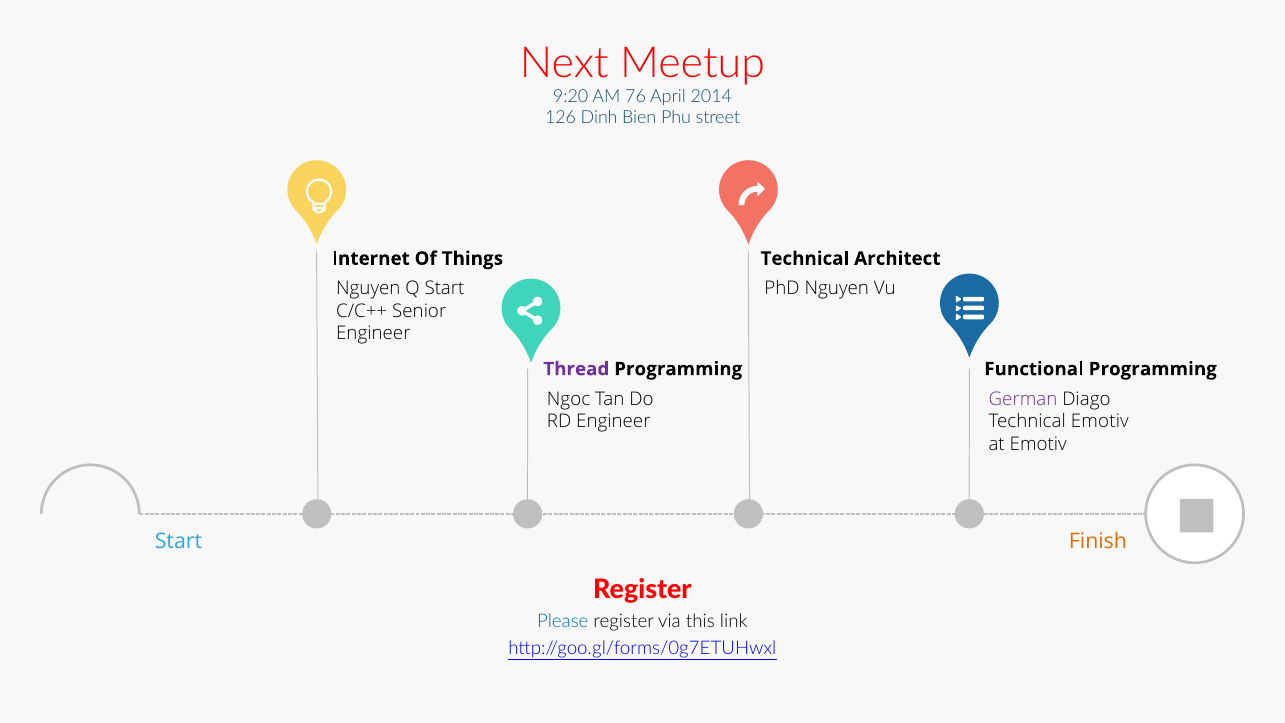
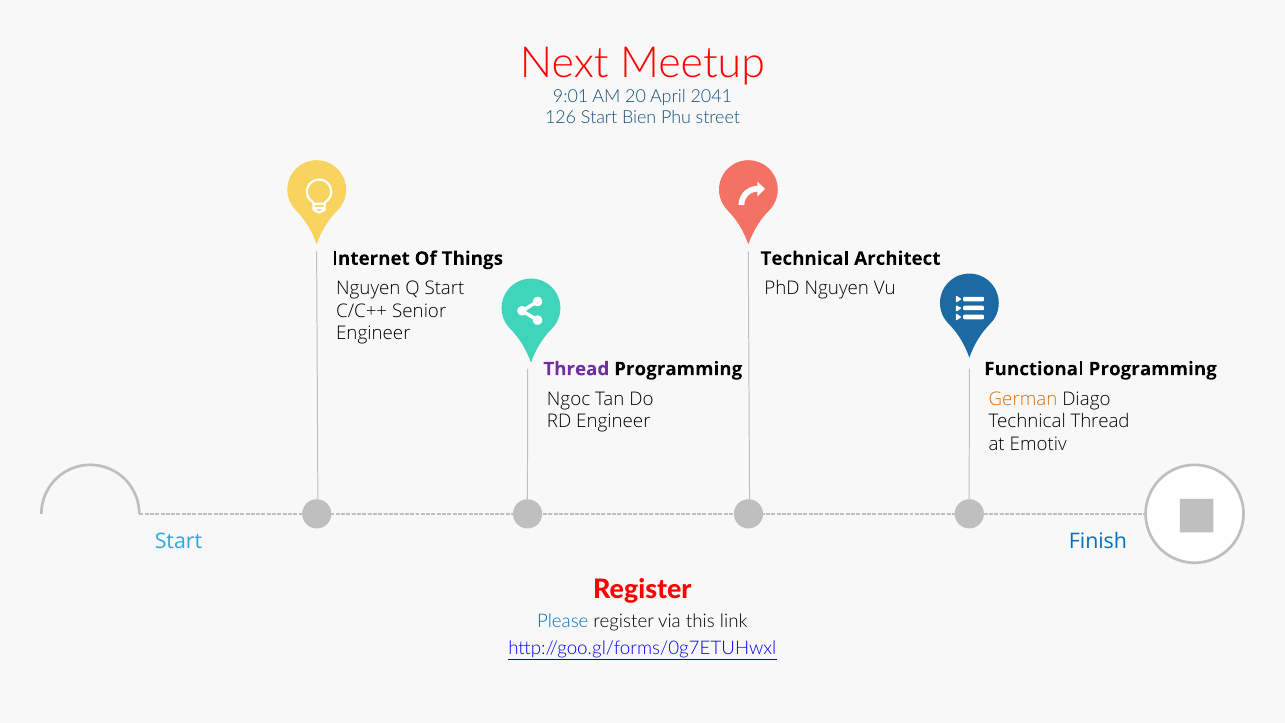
9:20: 9:20 -> 9:01
76: 76 -> 20
2014: 2014 -> 2041
126 Dinh: Dinh -> Start
German colour: purple -> orange
Technical Emotiv: Emotiv -> Thread
Finish colour: orange -> blue
